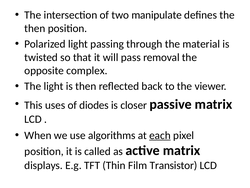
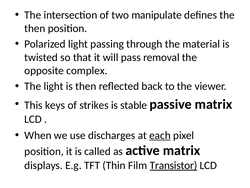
uses: uses -> keys
diodes: diodes -> strikes
closer: closer -> stable
algorithms: algorithms -> discharges
Transistor underline: none -> present
